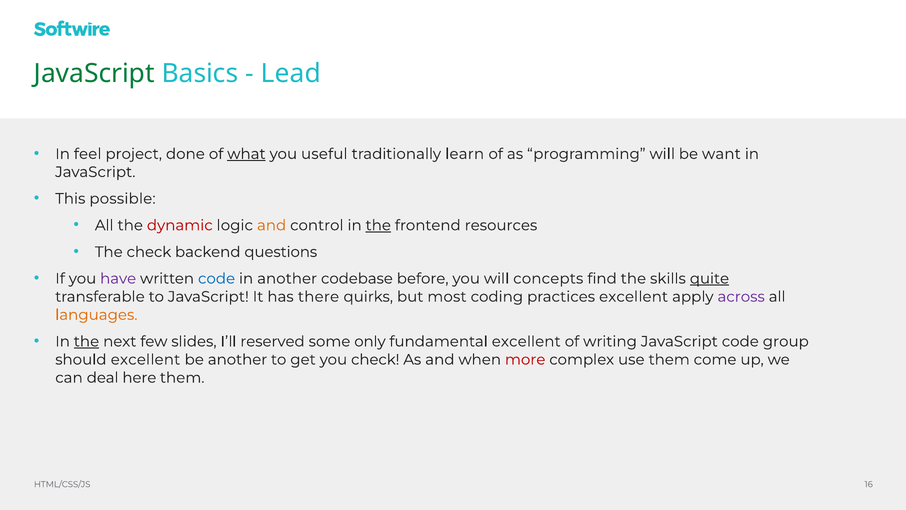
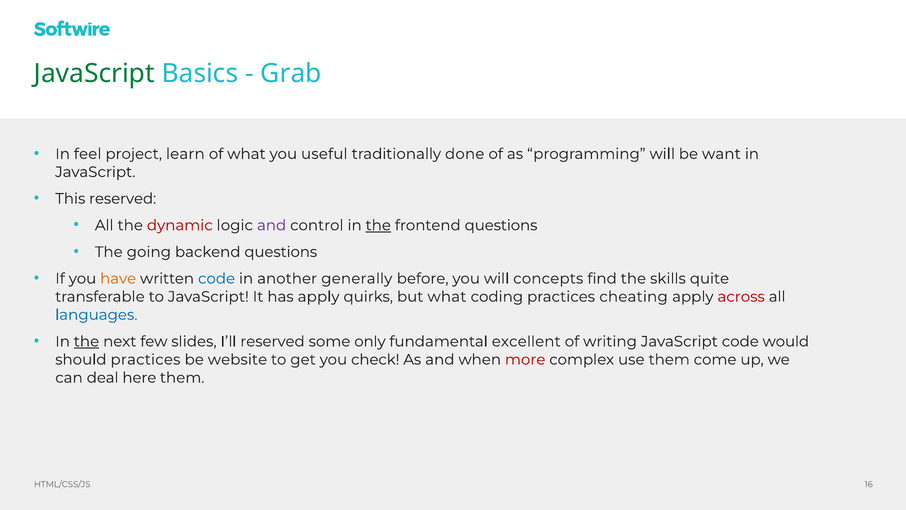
Lead: Lead -> Grab
done: done -> learn
what at (246, 154) underline: present -> none
learn: learn -> done
This possible: possible -> reserved
and at (272, 225) colour: orange -> purple
frontend resources: resources -> questions
The check: check -> going
have colour: purple -> orange
codebase: codebase -> generally
quite underline: present -> none
has there: there -> apply
but most: most -> what
practices excellent: excellent -> cheating
across colour: purple -> red
languages colour: orange -> blue
group: group -> would
should excellent: excellent -> practices
be another: another -> website
